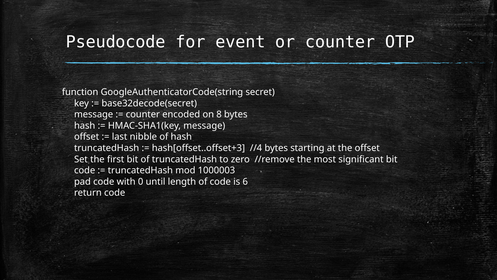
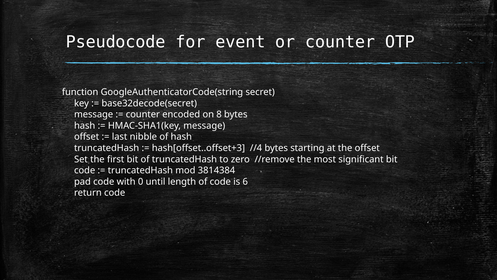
1000003: 1000003 -> 3814384
